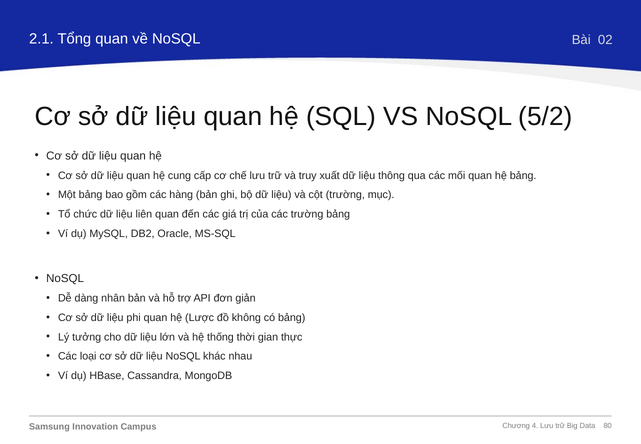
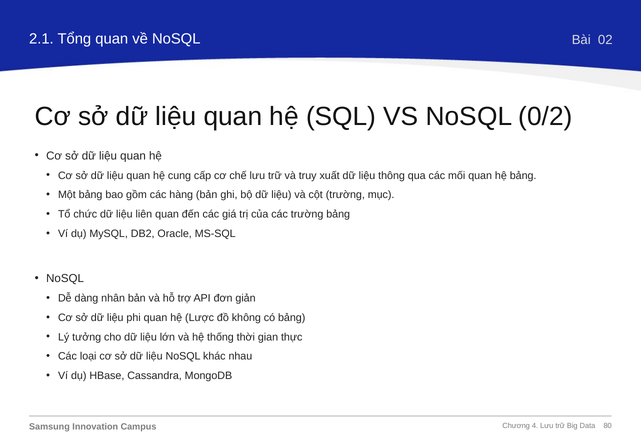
5/2: 5/2 -> 0/2
